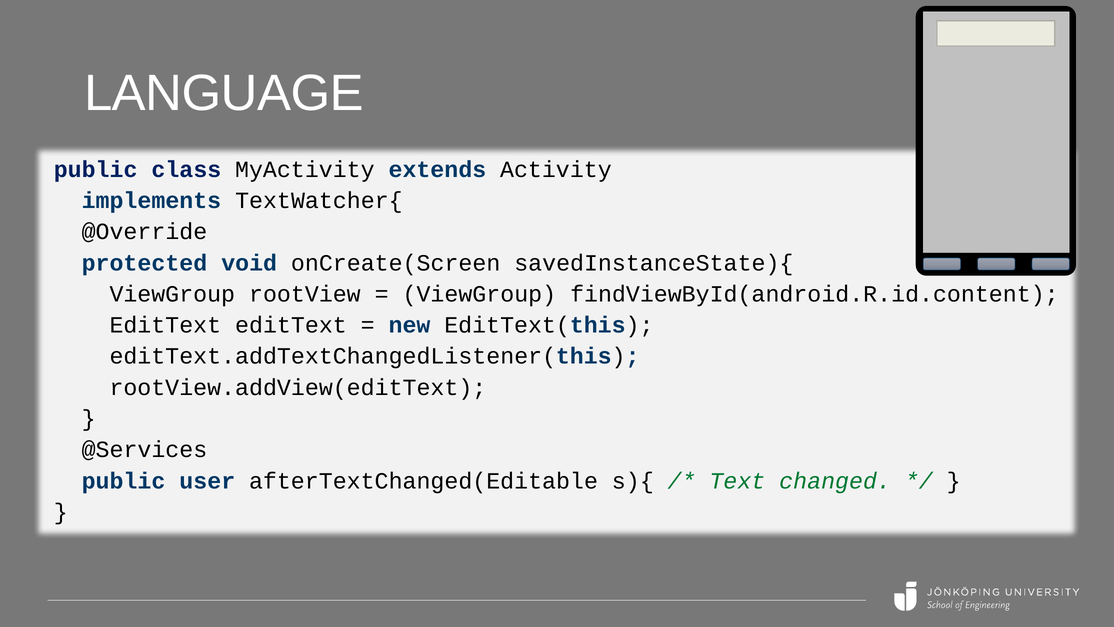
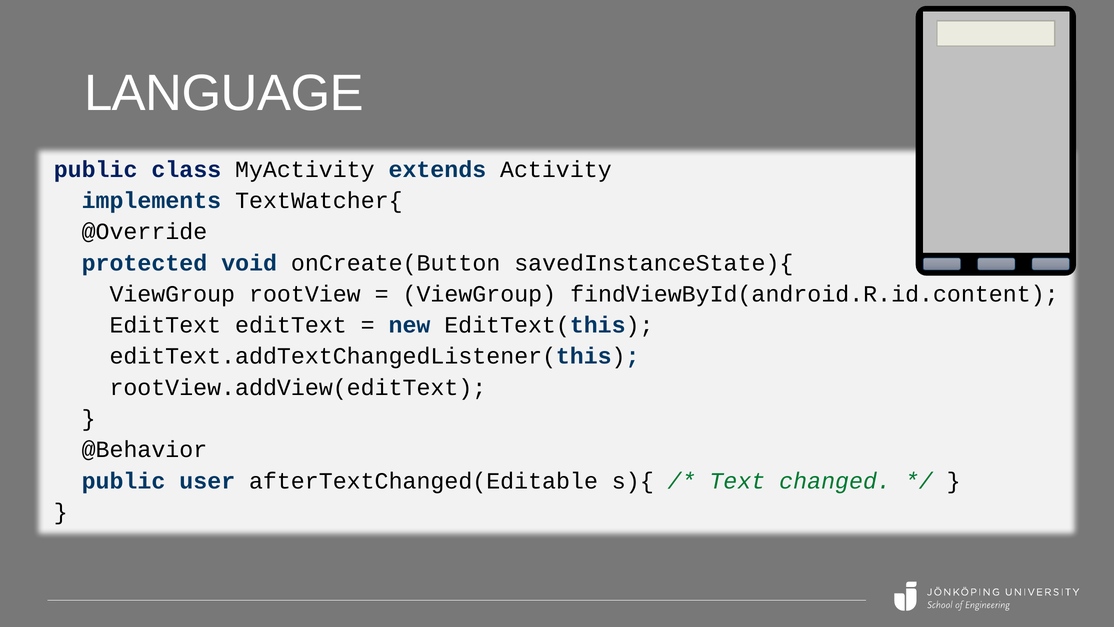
onCreate(Screen: onCreate(Screen -> onCreate(Button
@Services: @Services -> @Behavior
